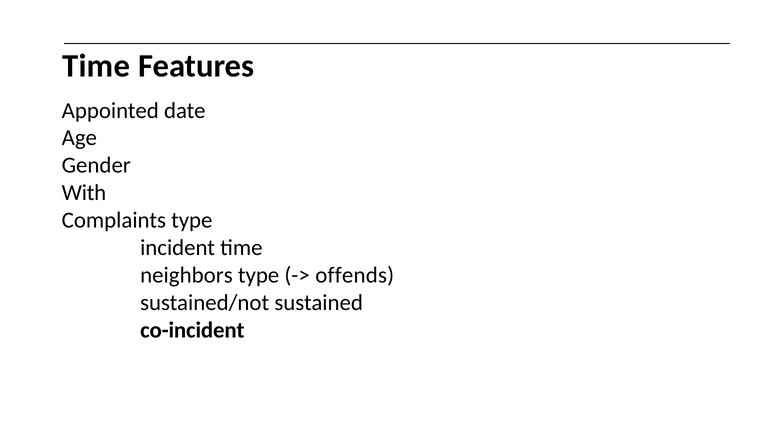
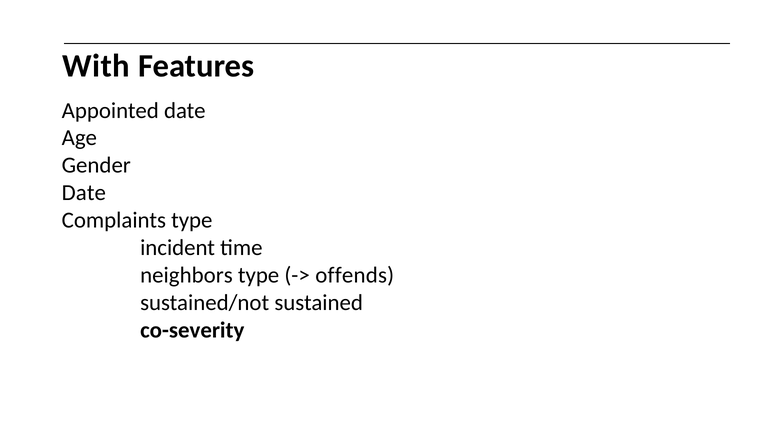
Time at (96, 66): Time -> With
With at (84, 193): With -> Date
co-incident: co-incident -> co-severity
